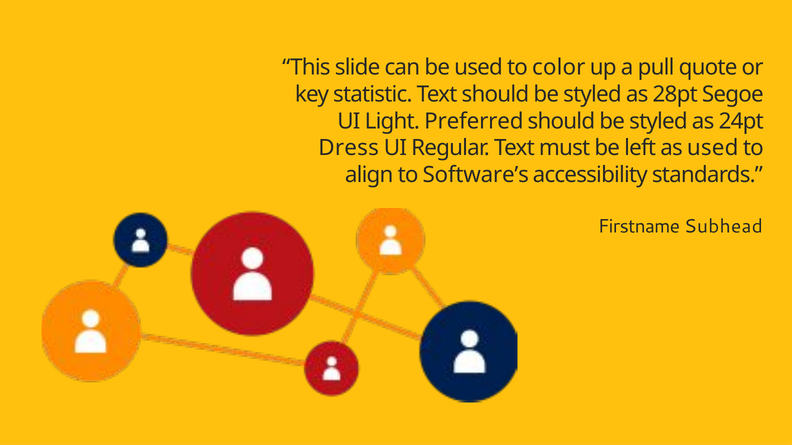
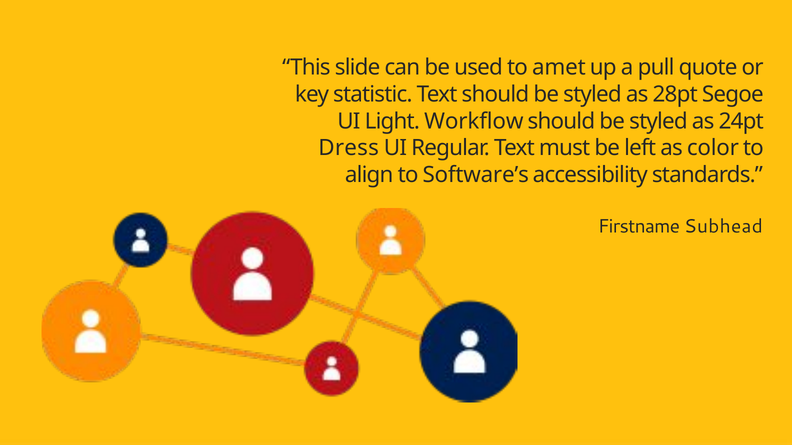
color: color -> amet
Preferred: Preferred -> Workflow
as used: used -> color
